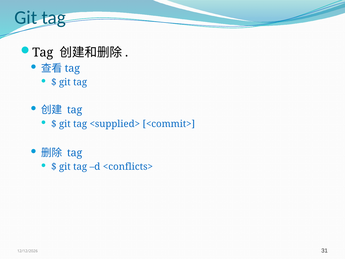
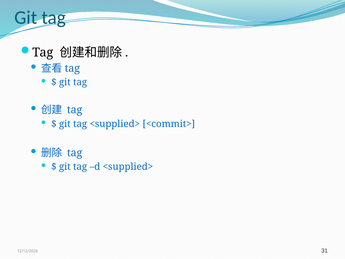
d <conflicts>: <conflicts> -> <supplied>
